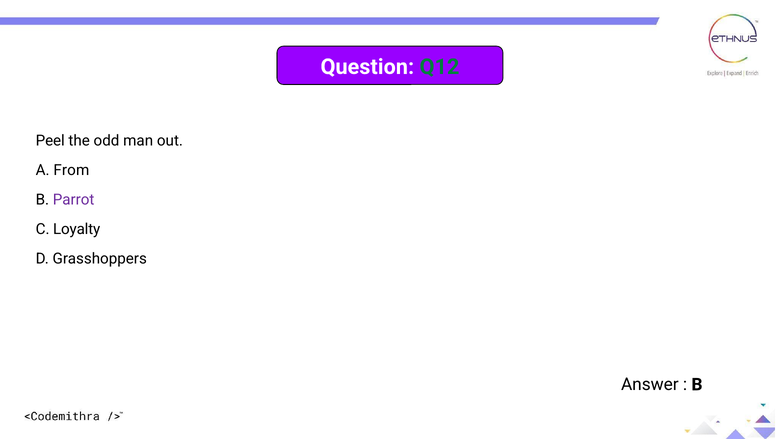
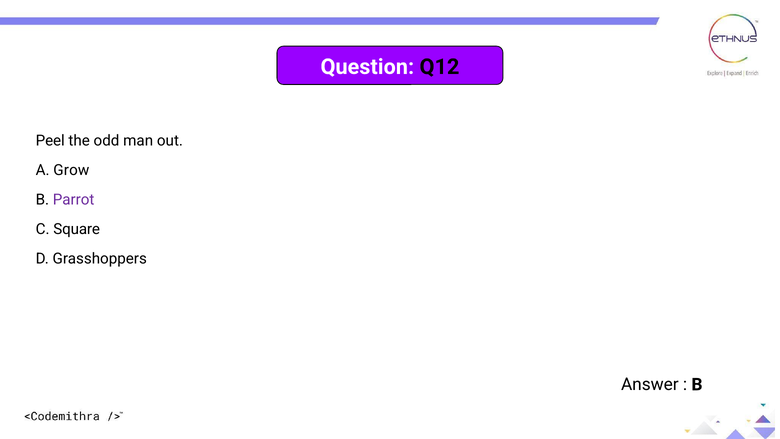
Q12 colour: green -> black
From: From -> Grow
Loyalty: Loyalty -> Square
